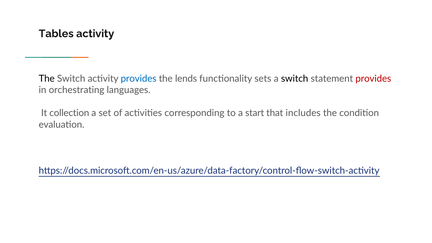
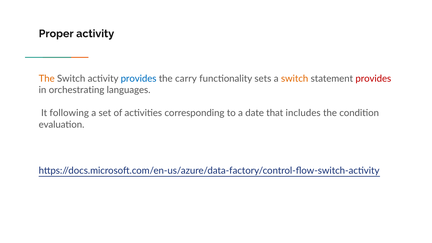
Tables: Tables -> Proper
The at (47, 79) colour: black -> orange
lends: lends -> carry
switch at (295, 79) colour: black -> orange
collection: collection -> following
start: start -> date
